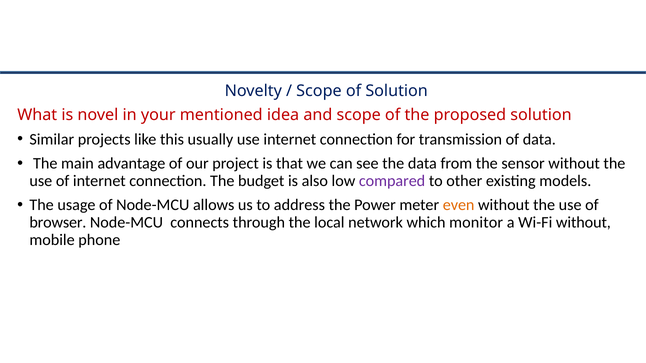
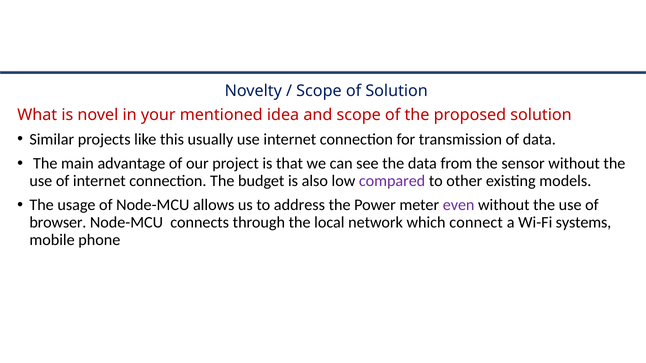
even colour: orange -> purple
monitor: monitor -> connect
Wi-Fi without: without -> systems
